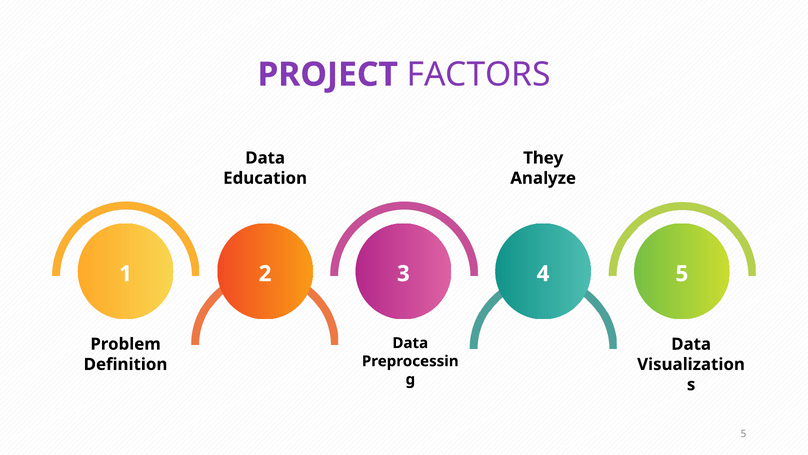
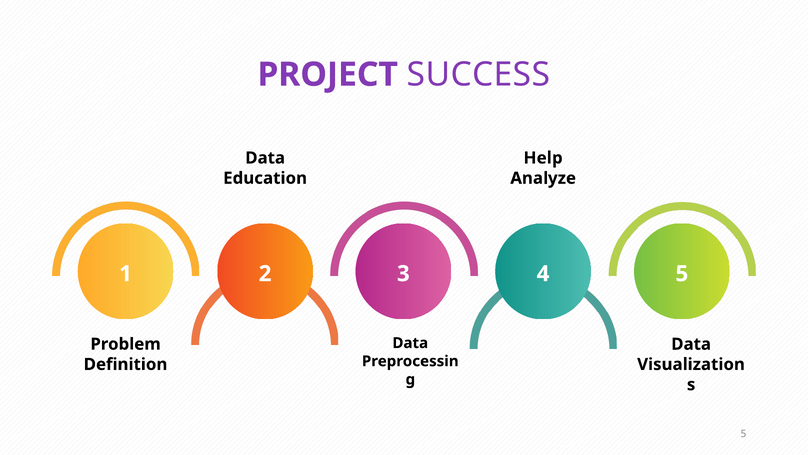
FACTORS: FACTORS -> SUCCESS
They: They -> Help
